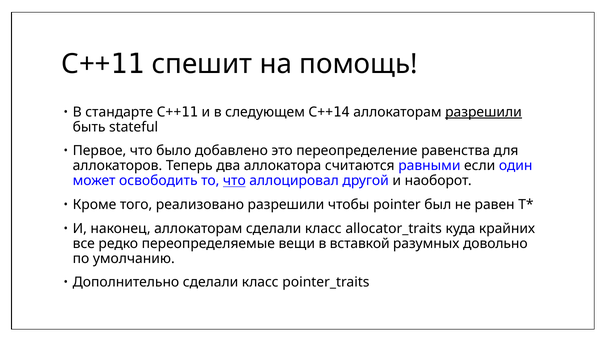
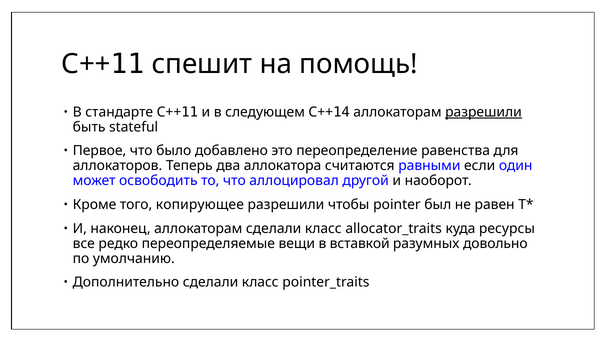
что at (234, 181) underline: present -> none
реализовано: реализовано -> копирующее
крайних: крайних -> ресурсы
